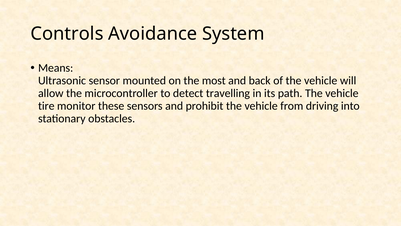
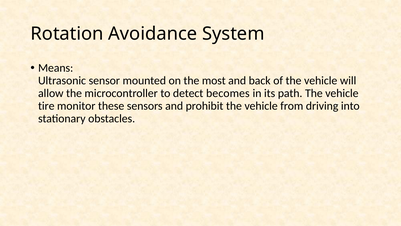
Controls: Controls -> Rotation
travelling: travelling -> becomes
